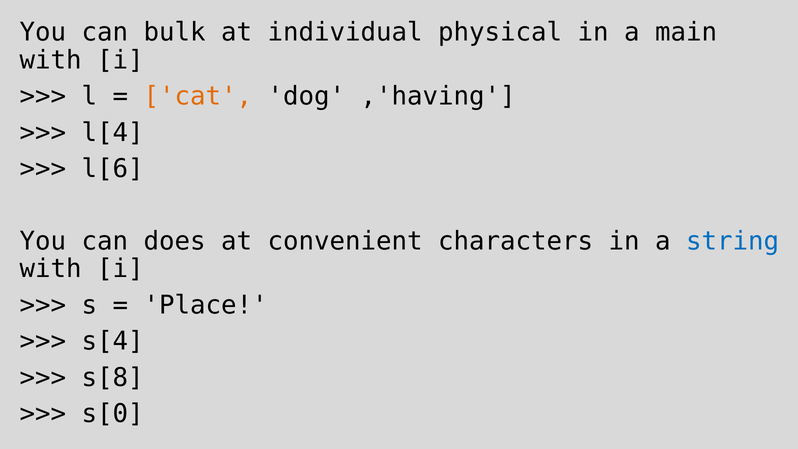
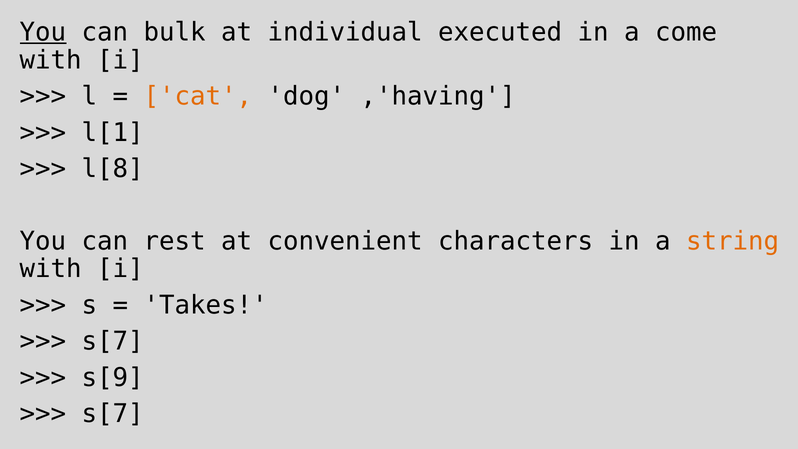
You at (43, 32) underline: none -> present
physical: physical -> executed
main: main -> come
l[4: l[4 -> l[1
l[6: l[6 -> l[8
does: does -> rest
string colour: blue -> orange
Place: Place -> Takes
s[4 at (113, 341): s[4 -> s[7
s[8: s[8 -> s[9
s[0 at (113, 414): s[0 -> s[7
